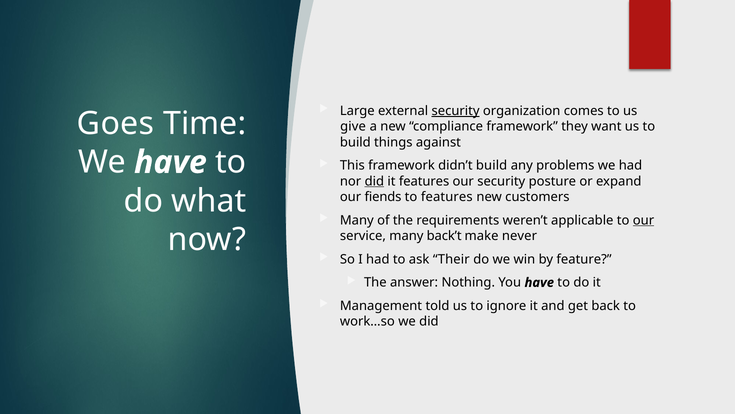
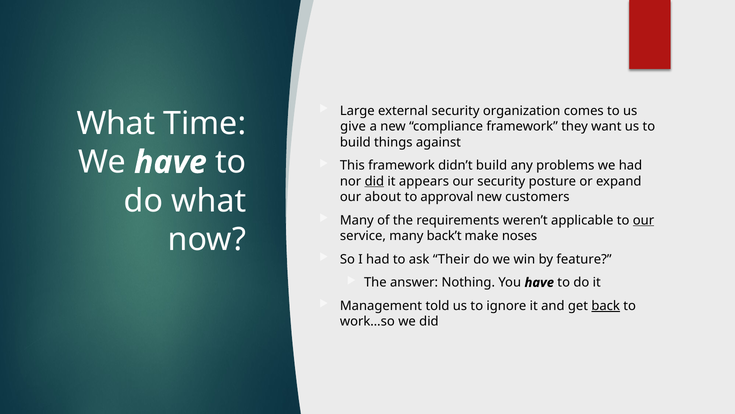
security at (456, 111) underline: present -> none
Goes at (116, 124): Goes -> What
it features: features -> appears
fiends: fiends -> about
to features: features -> approval
never: never -> noses
back underline: none -> present
